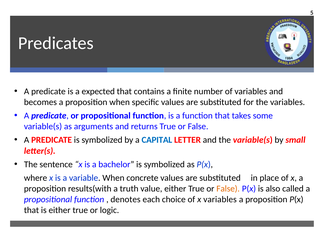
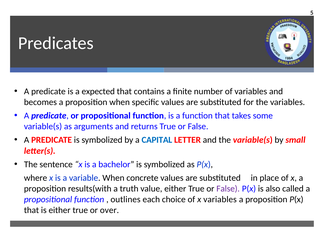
False at (228, 189) colour: orange -> purple
denotes: denotes -> outlines
logic: logic -> over
